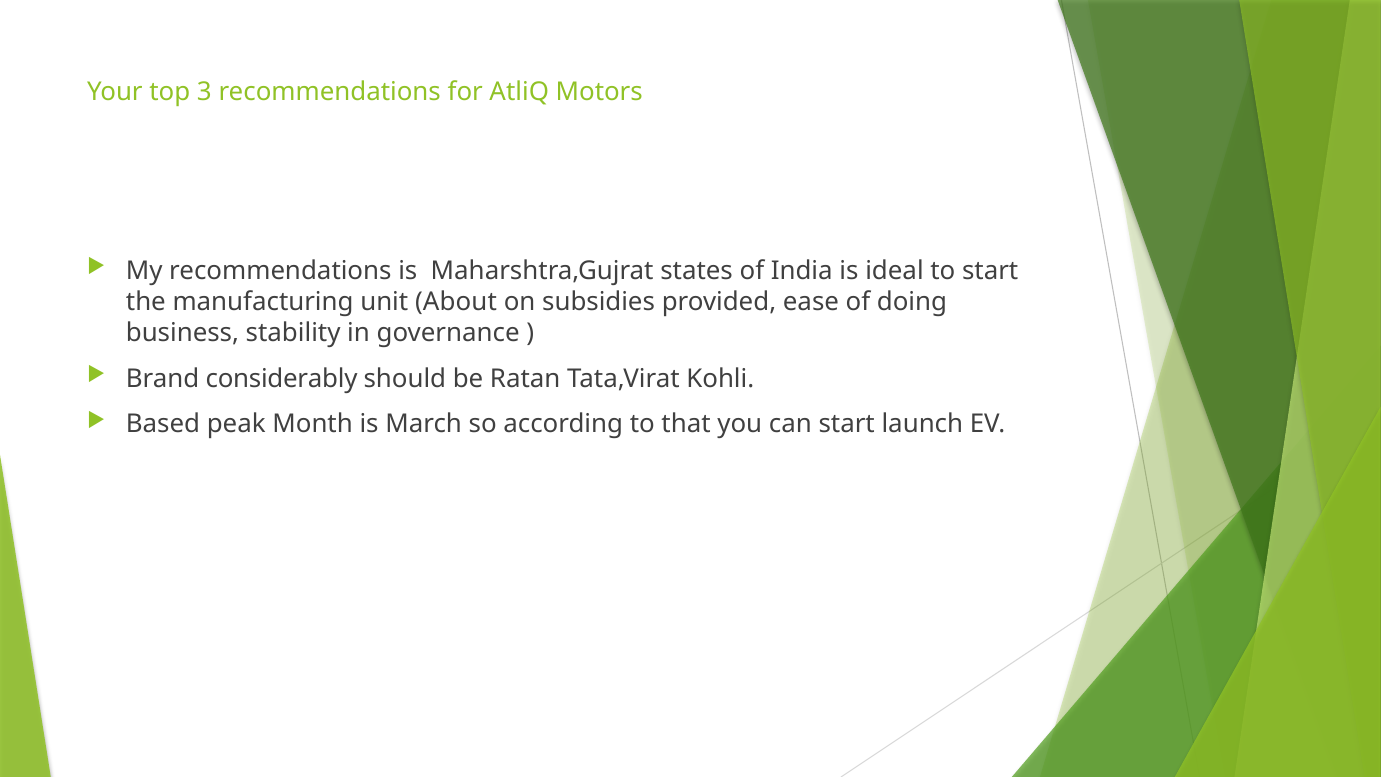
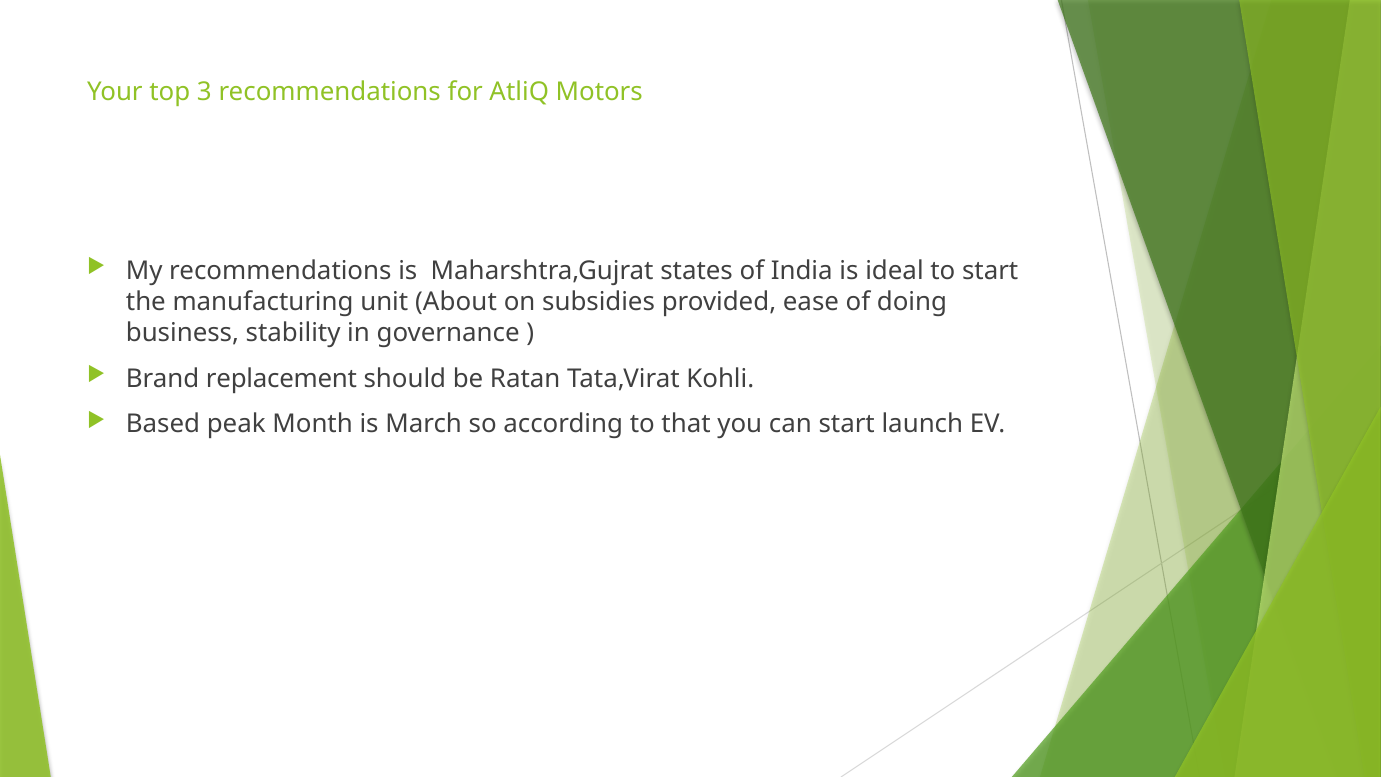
considerably: considerably -> replacement
